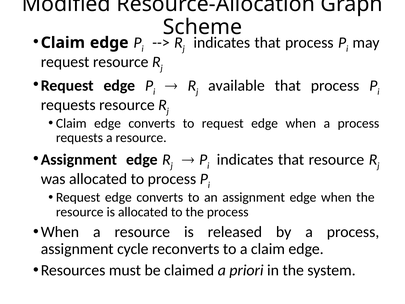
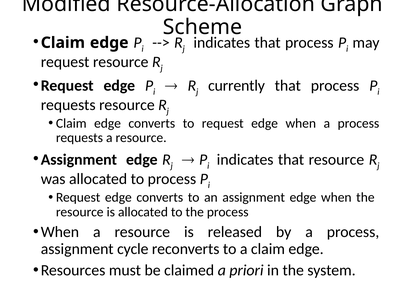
available: available -> currently
